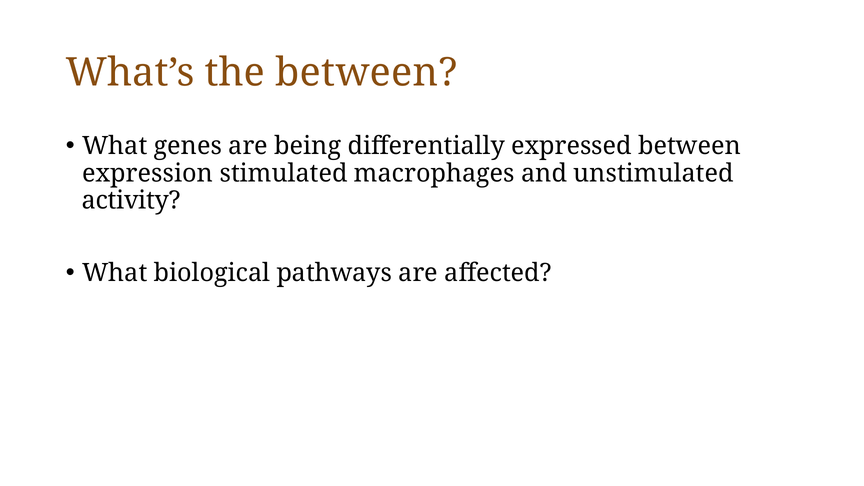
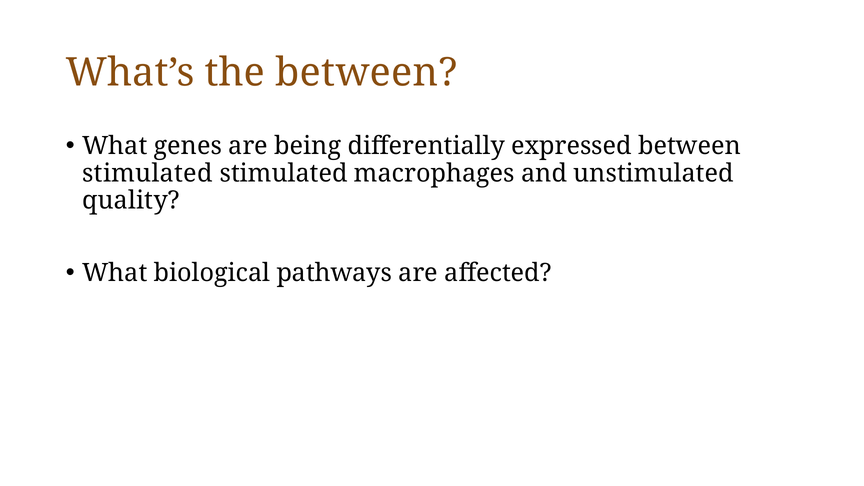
expression at (148, 173): expression -> stimulated
activity: activity -> quality
